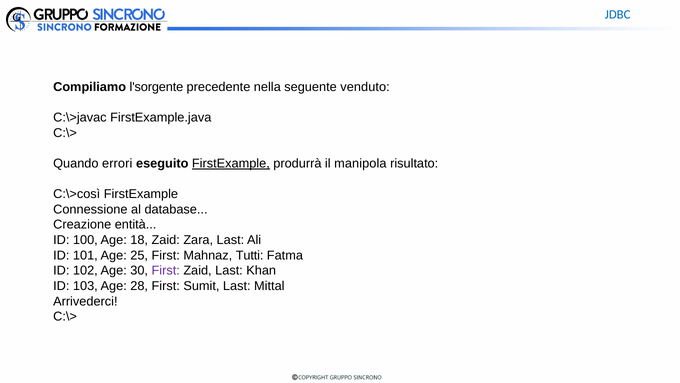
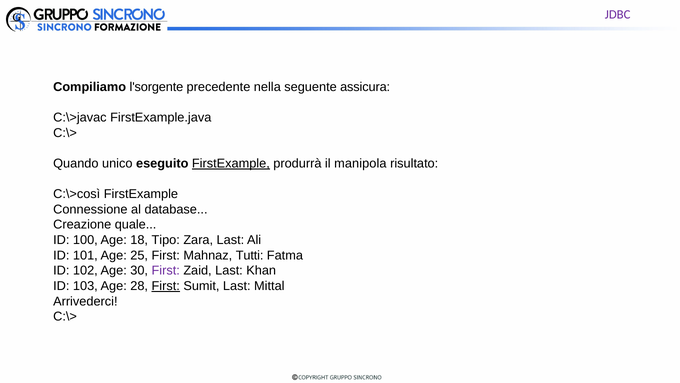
JDBC colour: blue -> purple
venduto: venduto -> assicura
errori: errori -> unico
entità: entità -> quale
18 Zaid: Zaid -> Tipo
First at (166, 286) underline: none -> present
